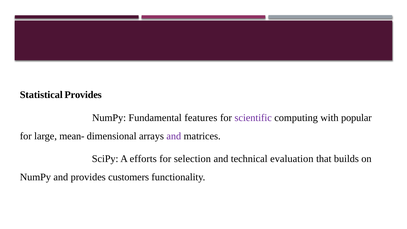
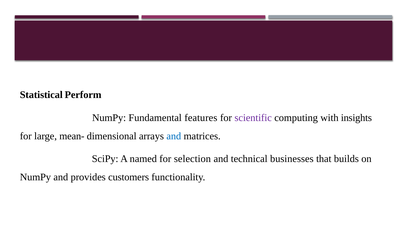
Statistical Provides: Provides -> Perform
popular: popular -> insights
and at (174, 136) colour: purple -> blue
efforts: efforts -> named
evaluation: evaluation -> businesses
